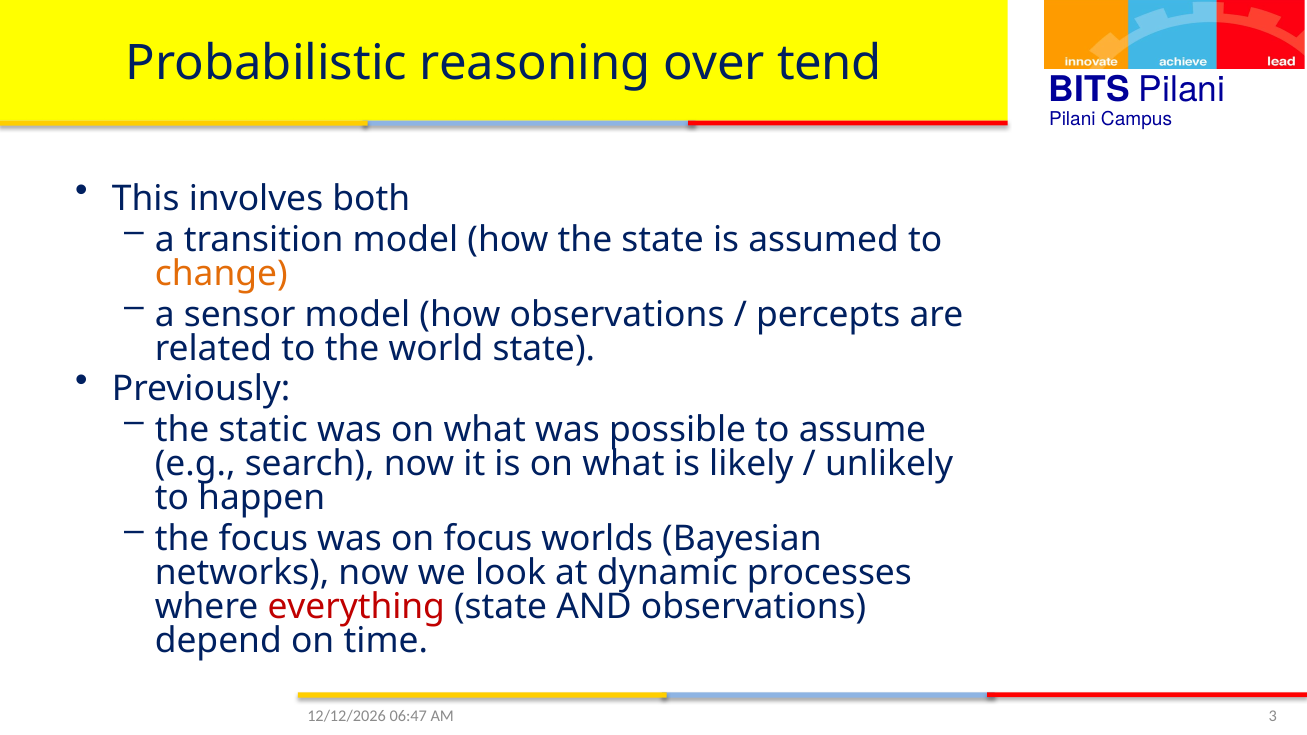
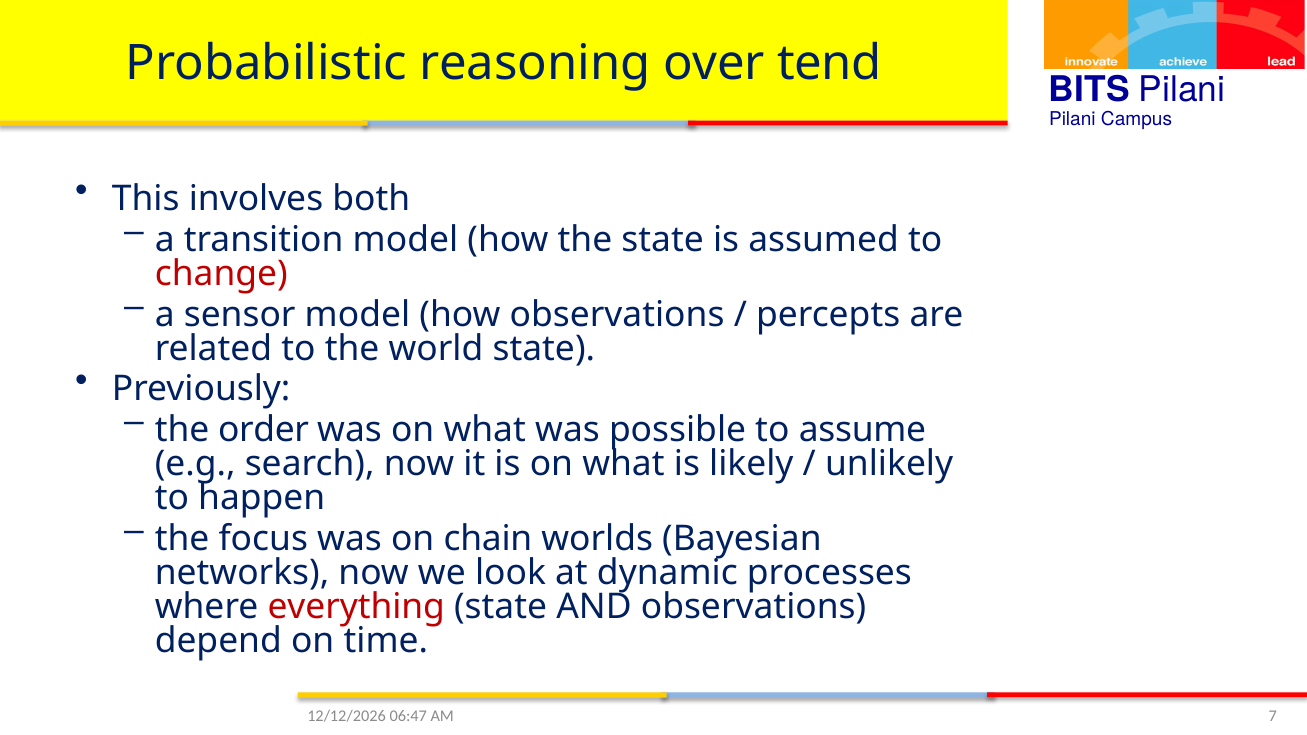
change colour: orange -> red
static: static -> order
on focus: focus -> chain
3: 3 -> 7
